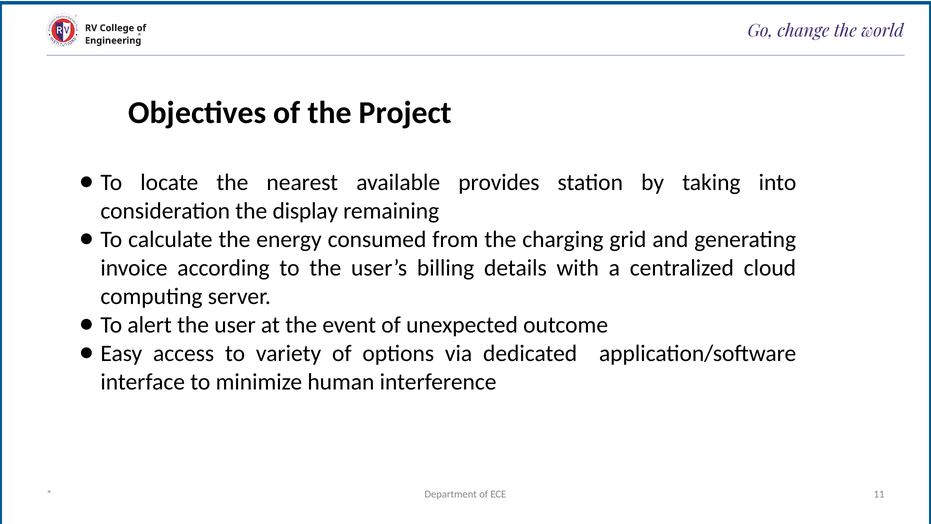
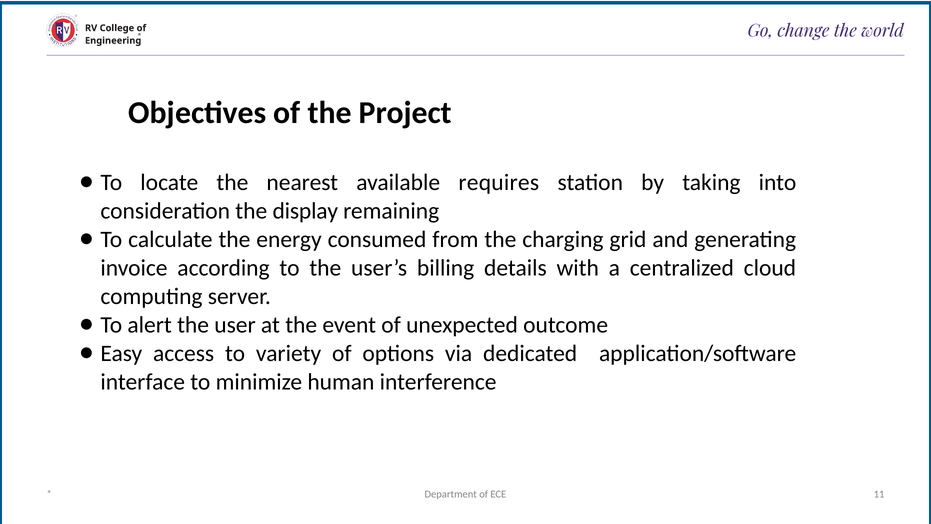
provides: provides -> requires
